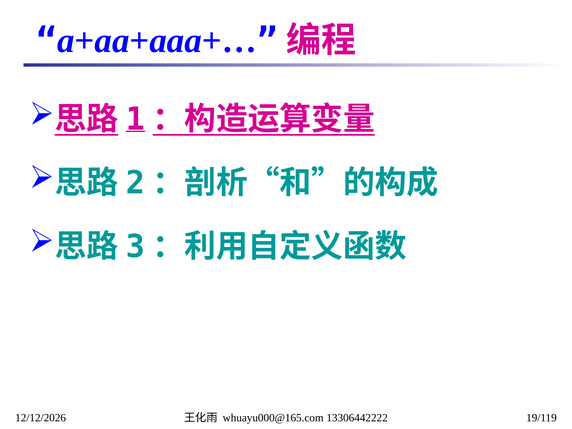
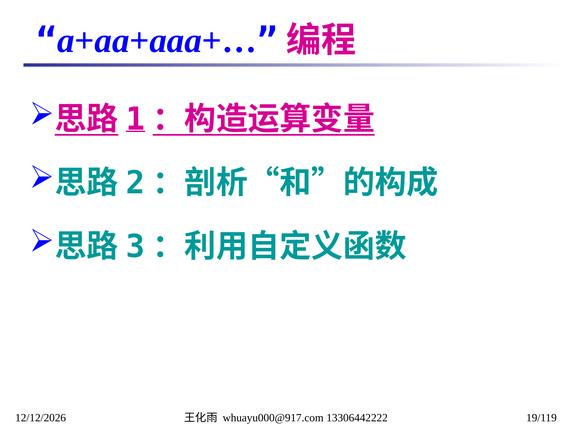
whuayu000@165.com: whuayu000@165.com -> whuayu000@917.com
